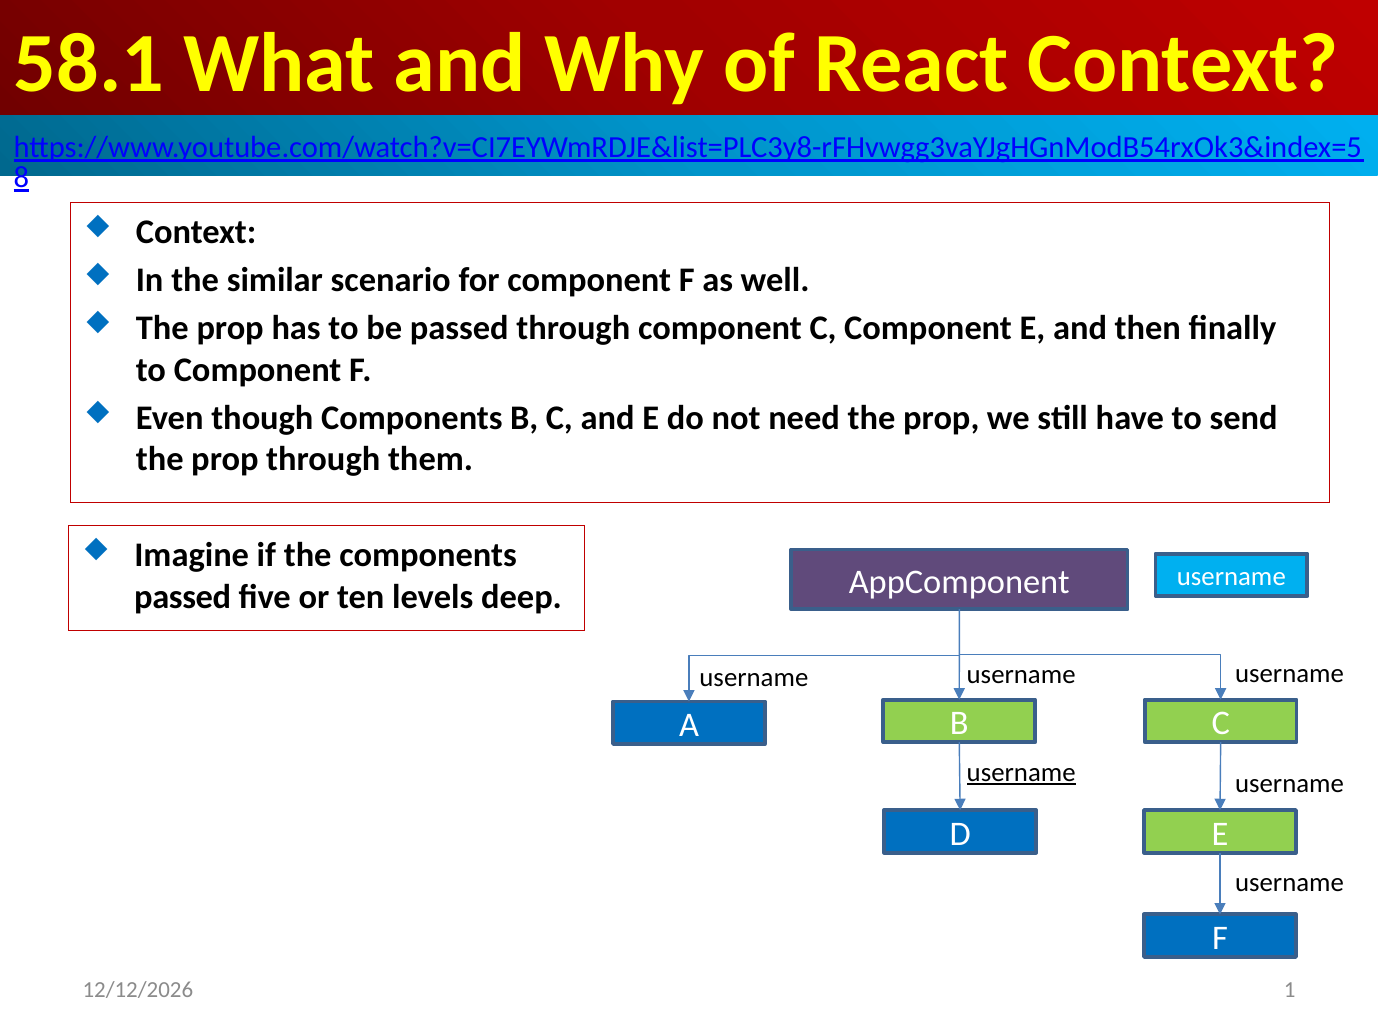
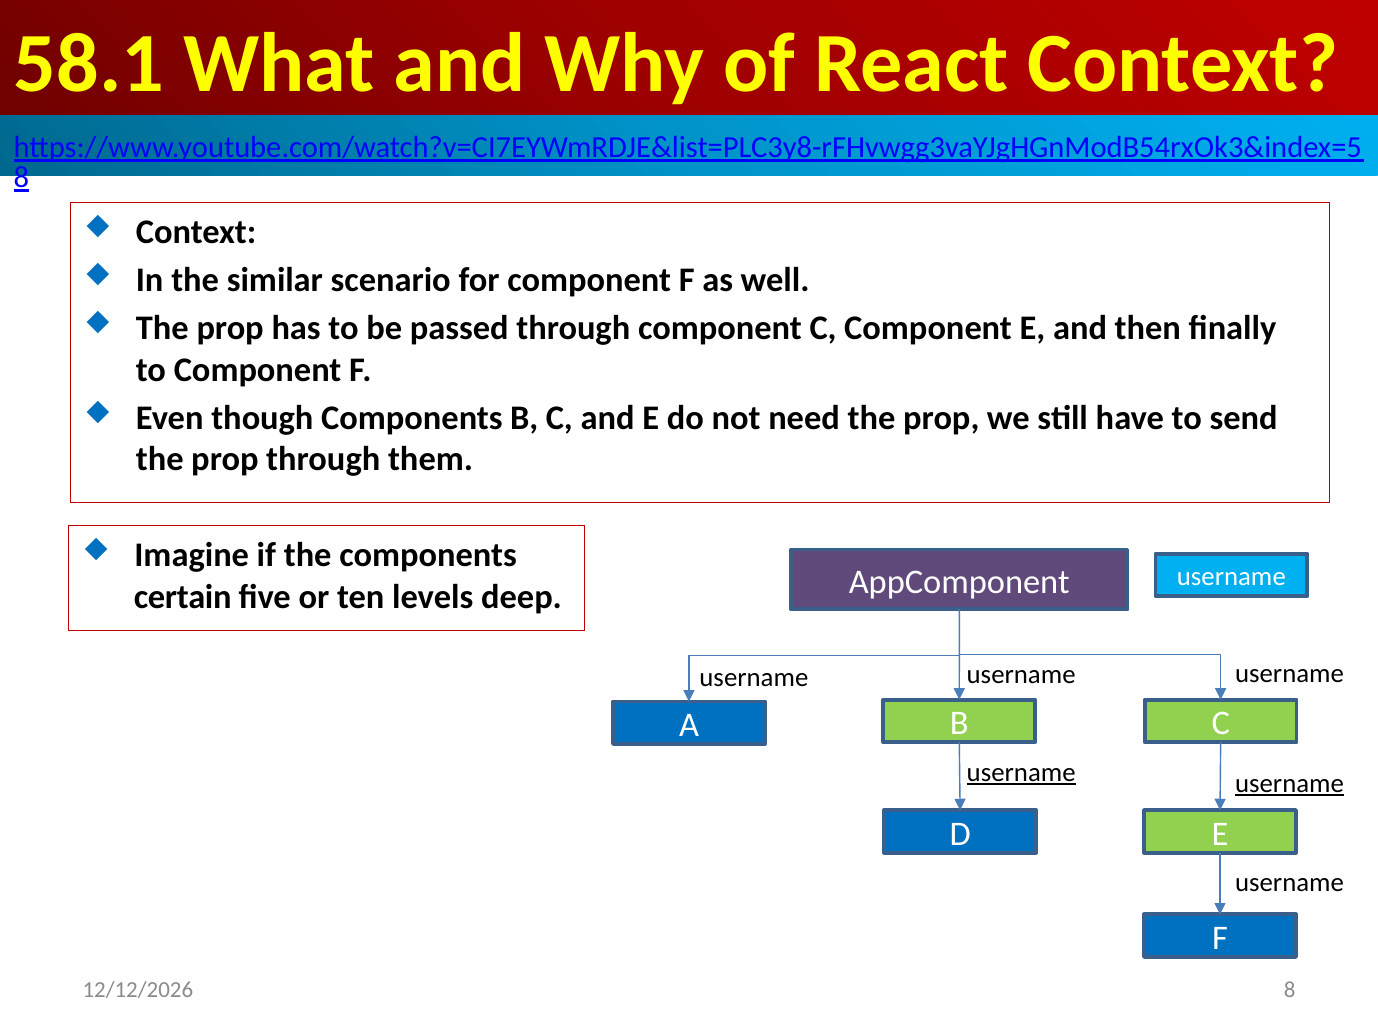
passed at (183, 597): passed -> certain
username at (1290, 783) underline: none -> present
1 at (1290, 990): 1 -> 8
